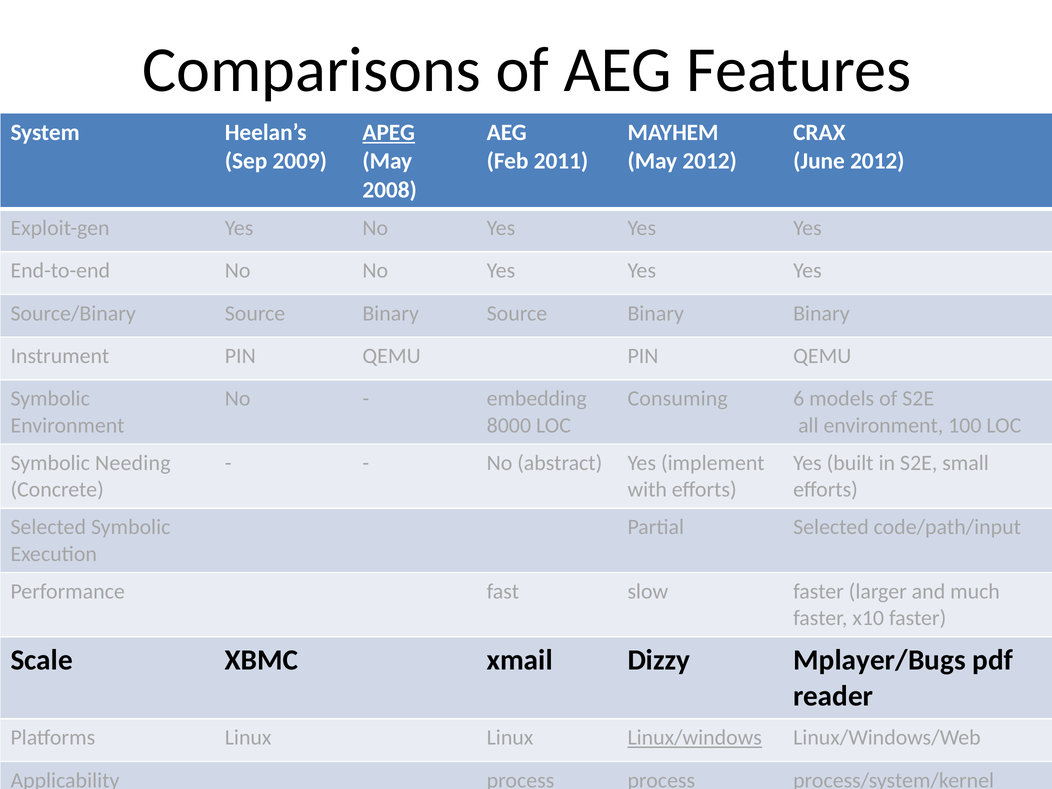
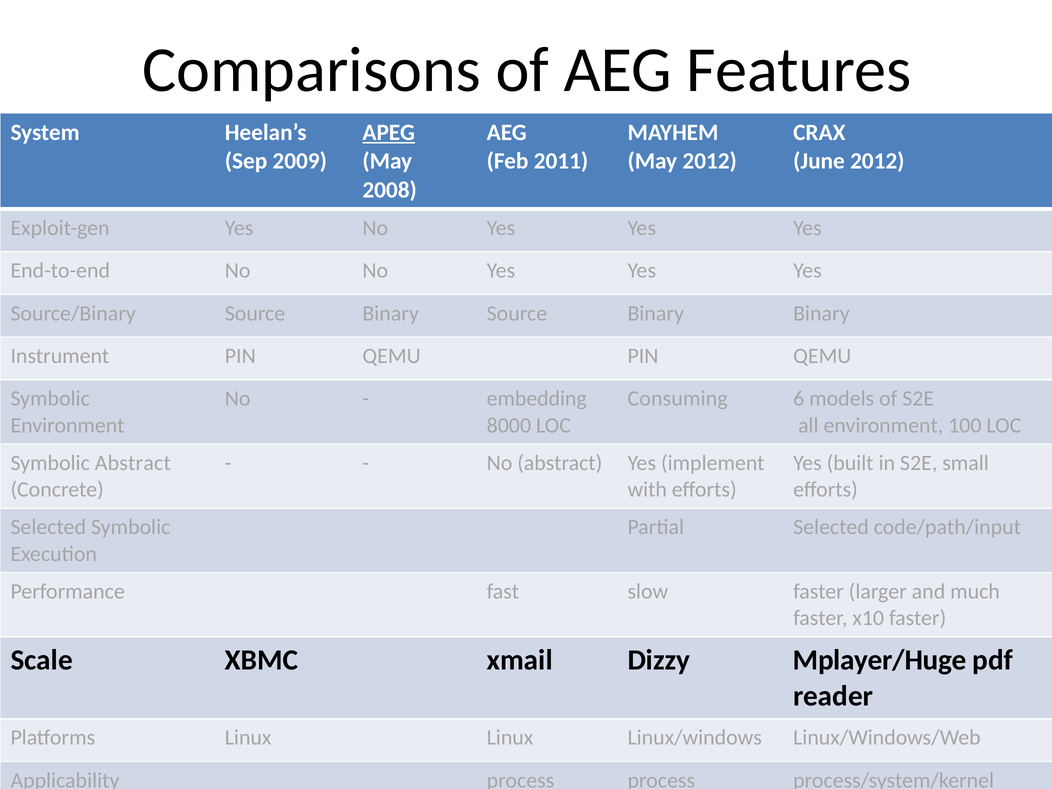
Symbolic Needing: Needing -> Abstract
Mplayer/Bugs: Mplayer/Bugs -> Mplayer/Huge
Linux/windows underline: present -> none
